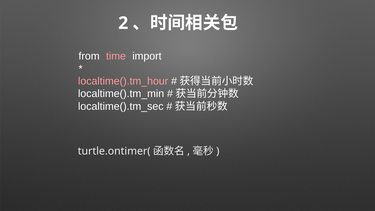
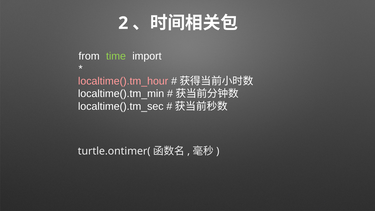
time colour: pink -> light green
